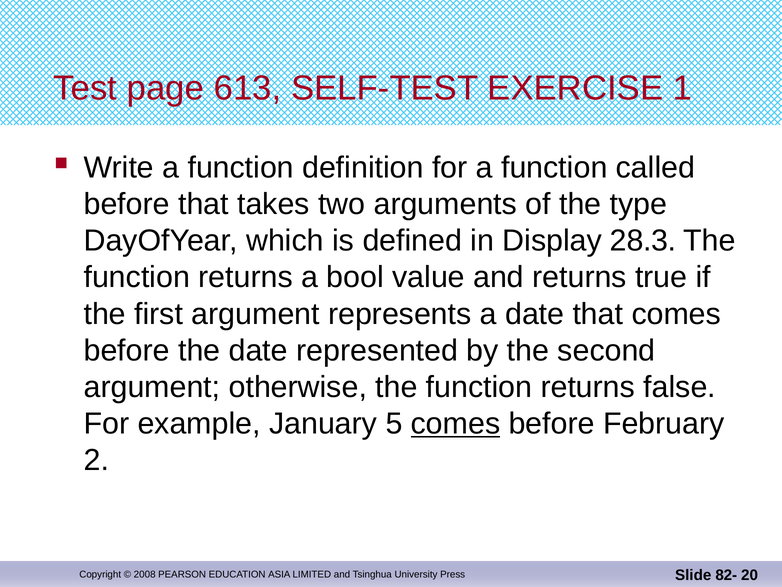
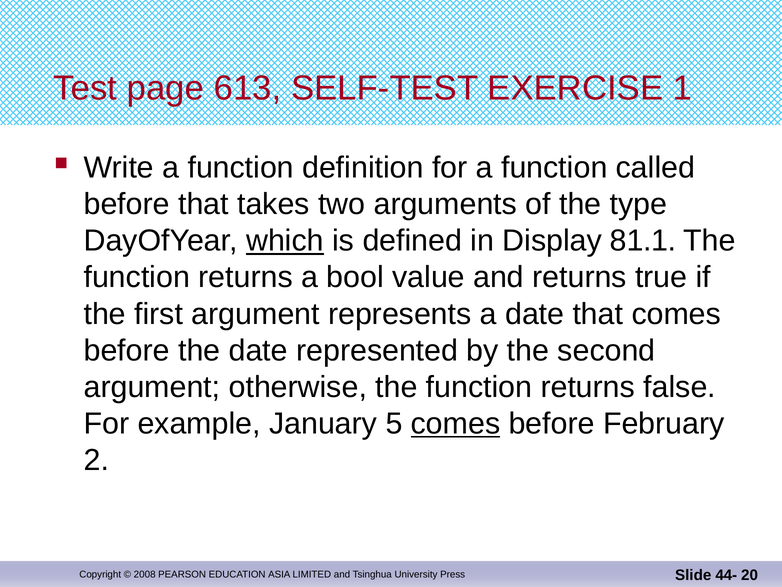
which underline: none -> present
28.3: 28.3 -> 81.1
82-: 82- -> 44-
